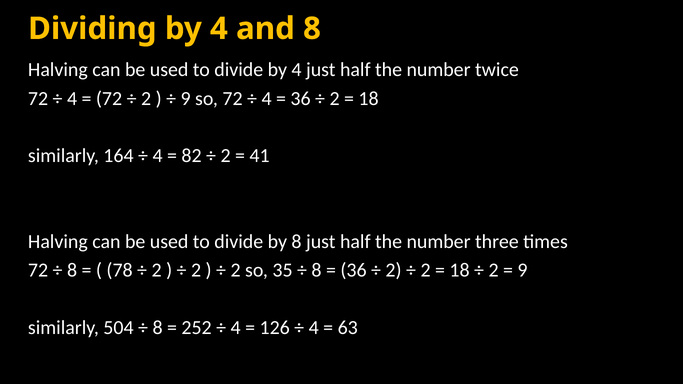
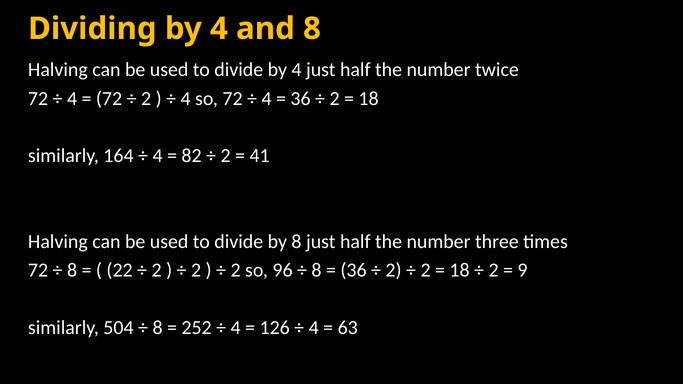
9 at (186, 99): 9 -> 4
78: 78 -> 22
35: 35 -> 96
